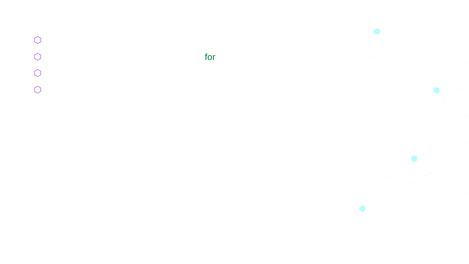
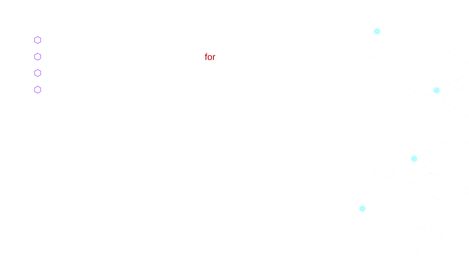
for colour: green -> red
